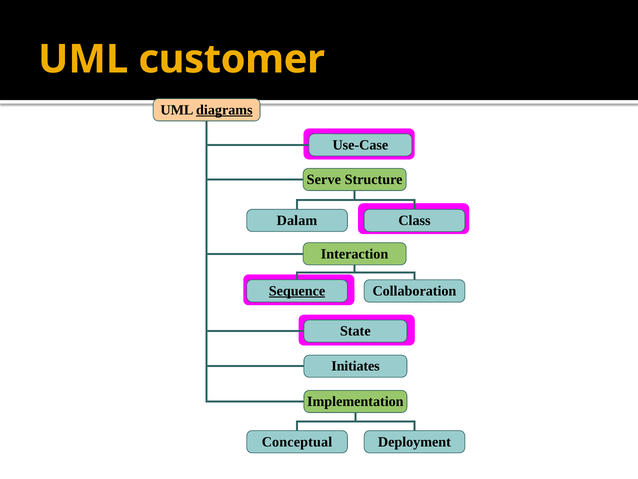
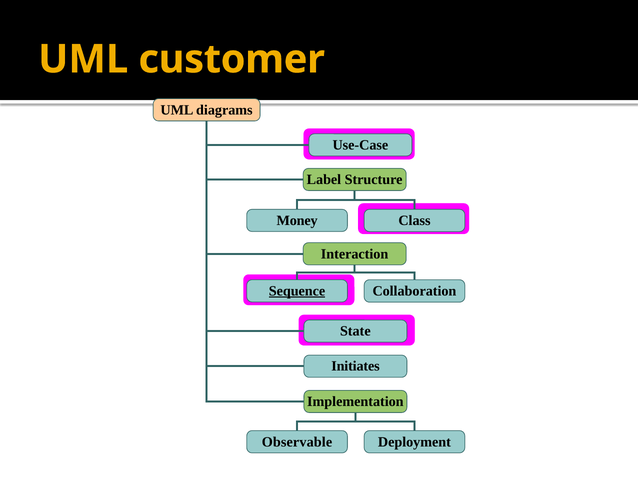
diagrams underline: present -> none
Serve: Serve -> Label
Dalam: Dalam -> Money
Conceptual: Conceptual -> Observable
